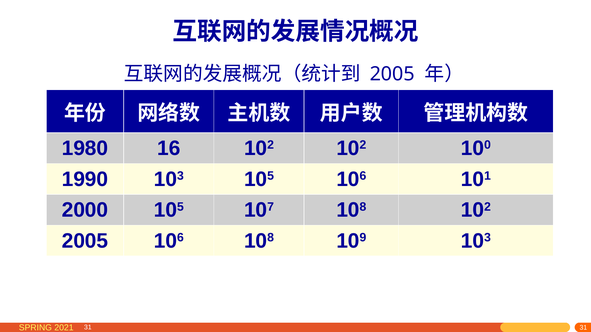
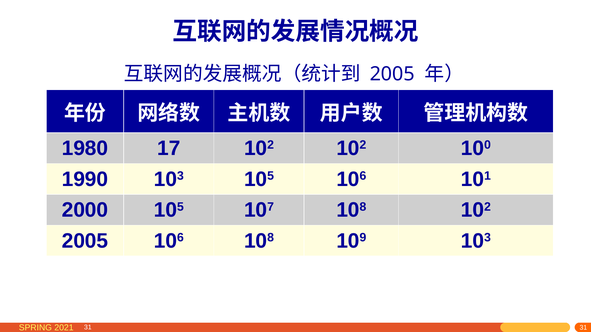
16: 16 -> 17
